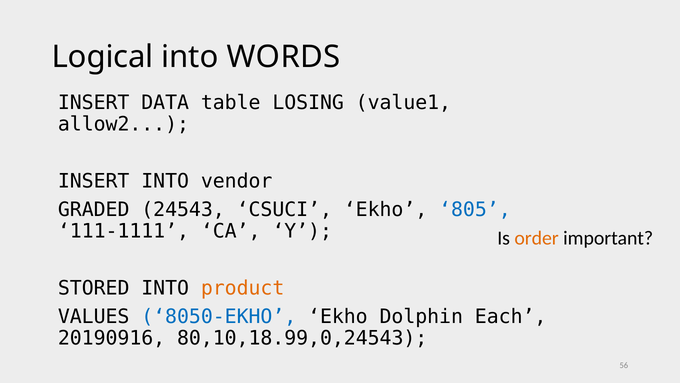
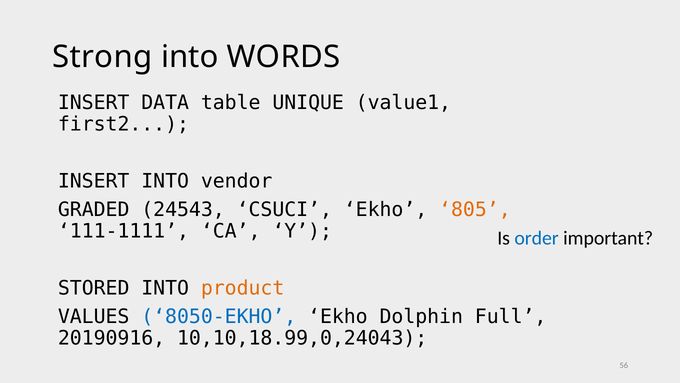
Logical: Logical -> Strong
LOSING: LOSING -> UNIQUE
allow2: allow2 -> first2
805 colour: blue -> orange
order colour: orange -> blue
Each: Each -> Full
80,10,18.99,0,24543: 80,10,18.99,0,24543 -> 10,10,18.99,0,24043
